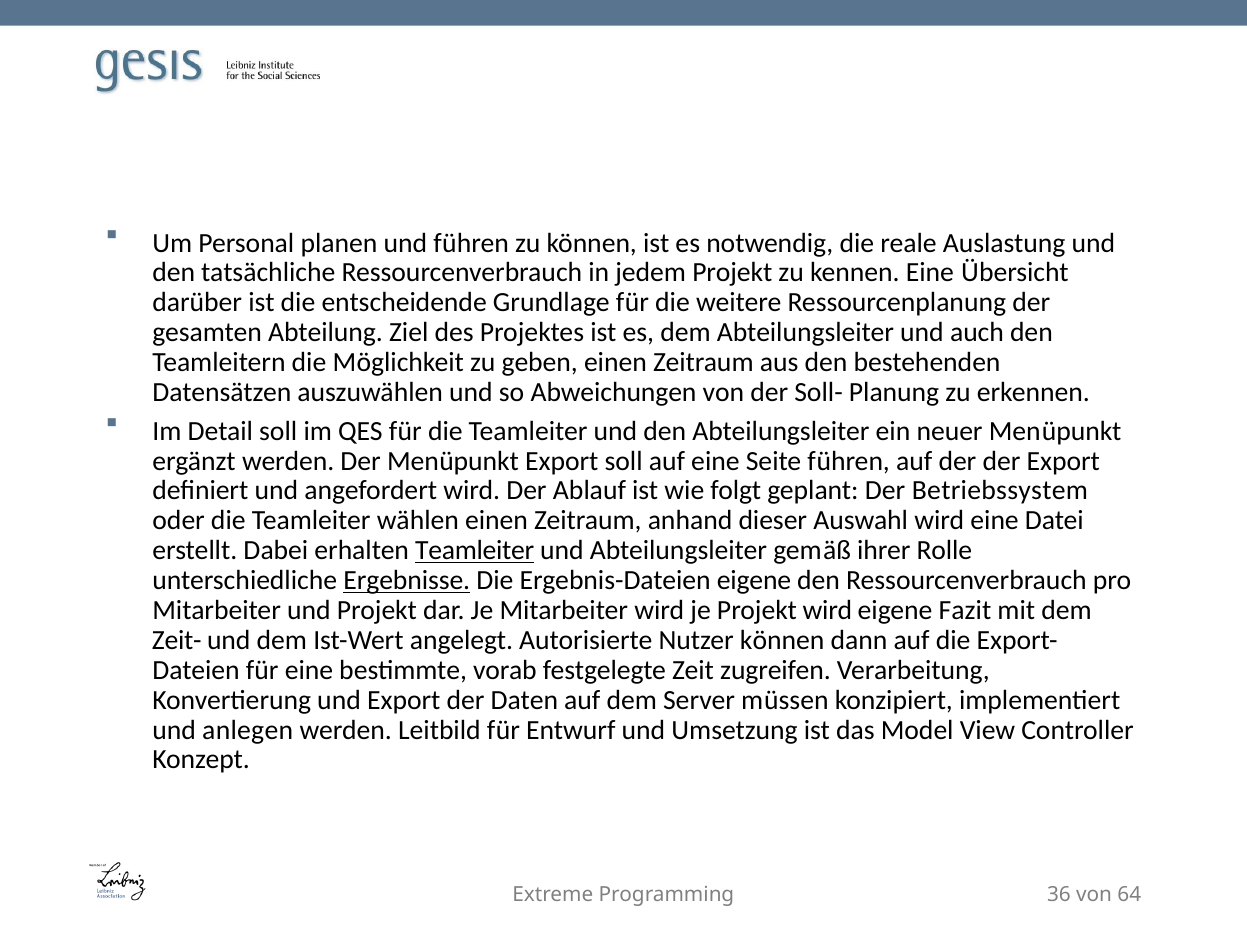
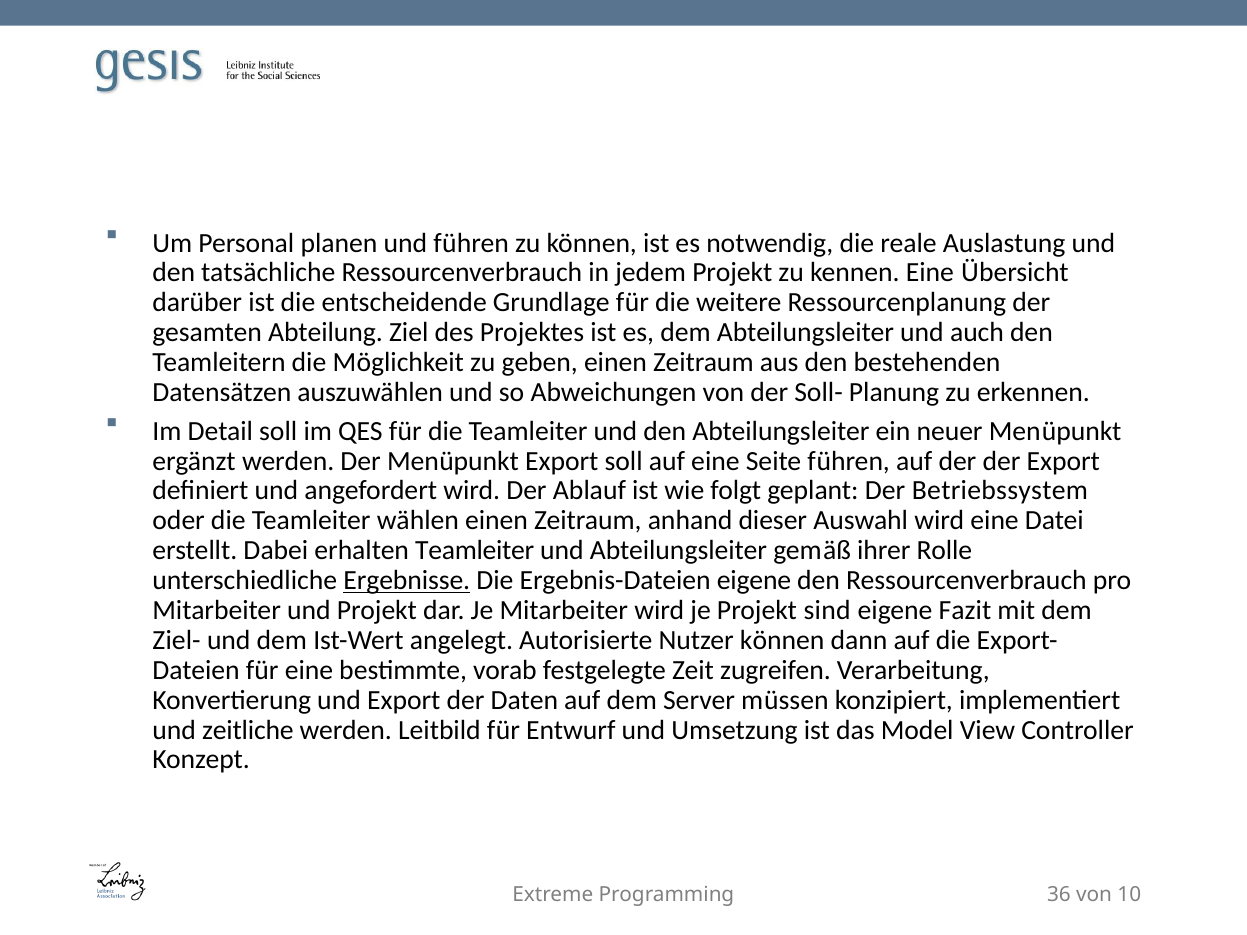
Teamleiter at (475, 551) underline: present -> none
Projekt wird: wird -> sind
Zeit-: Zeit- -> Ziel-
anlegen: anlegen -> zeitliche
64: 64 -> 10
